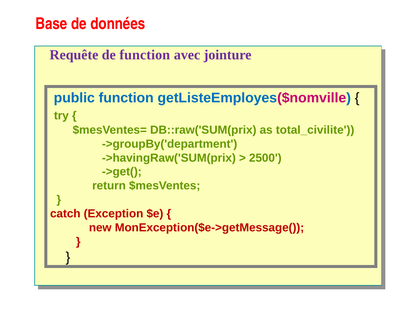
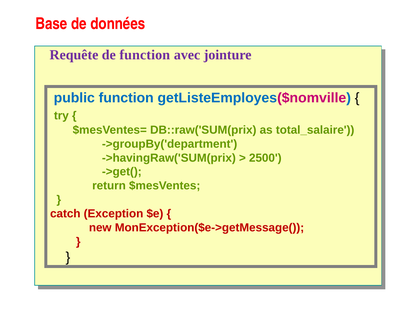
total_civilite: total_civilite -> total_salaire
